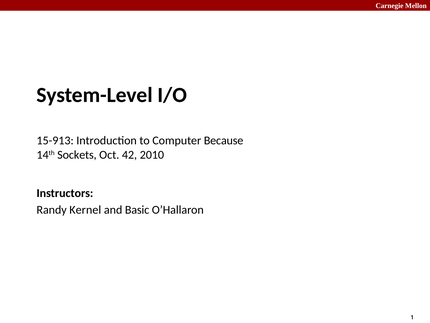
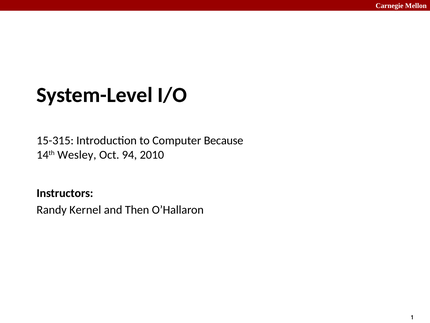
15-913: 15-913 -> 15-315
Sockets: Sockets -> Wesley
42: 42 -> 94
Basic: Basic -> Then
